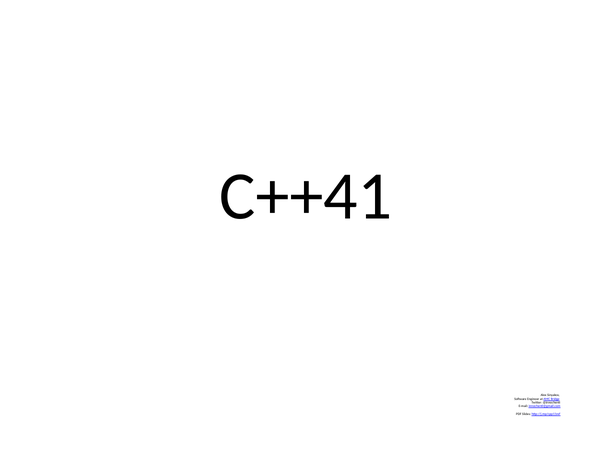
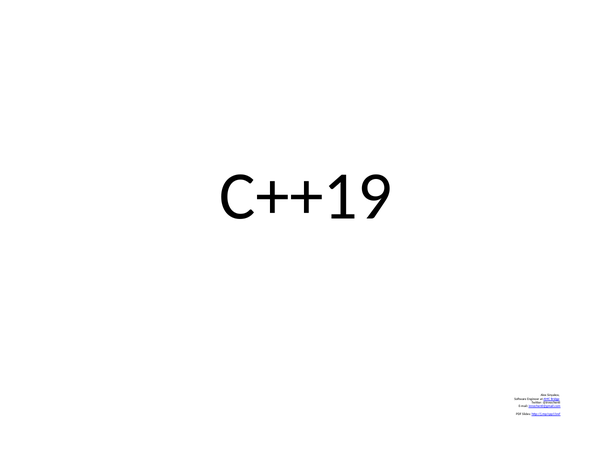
C++41: C++41 -> C++19
